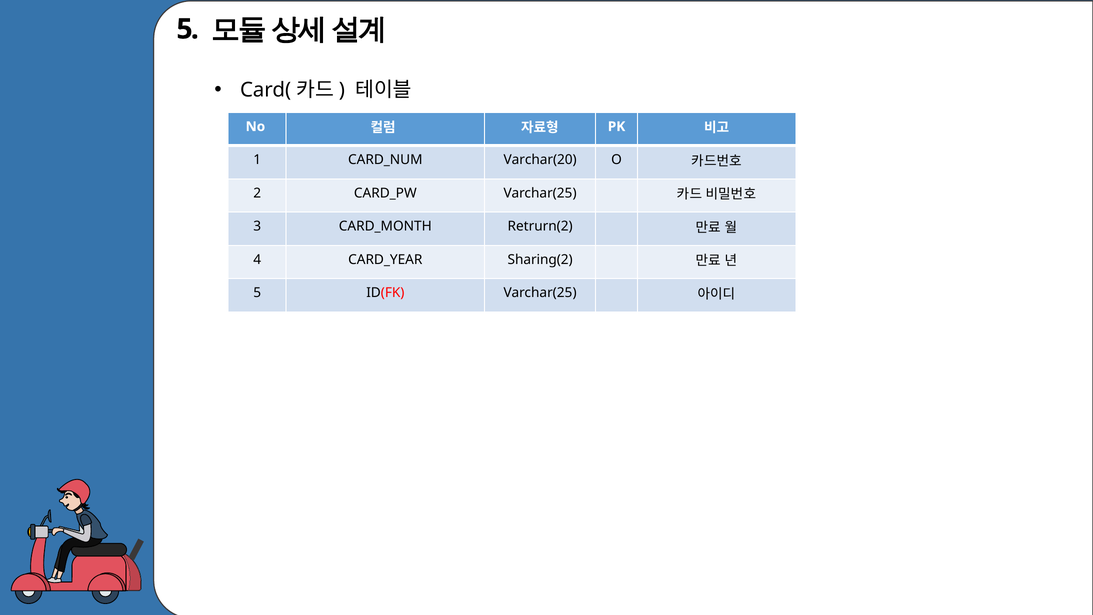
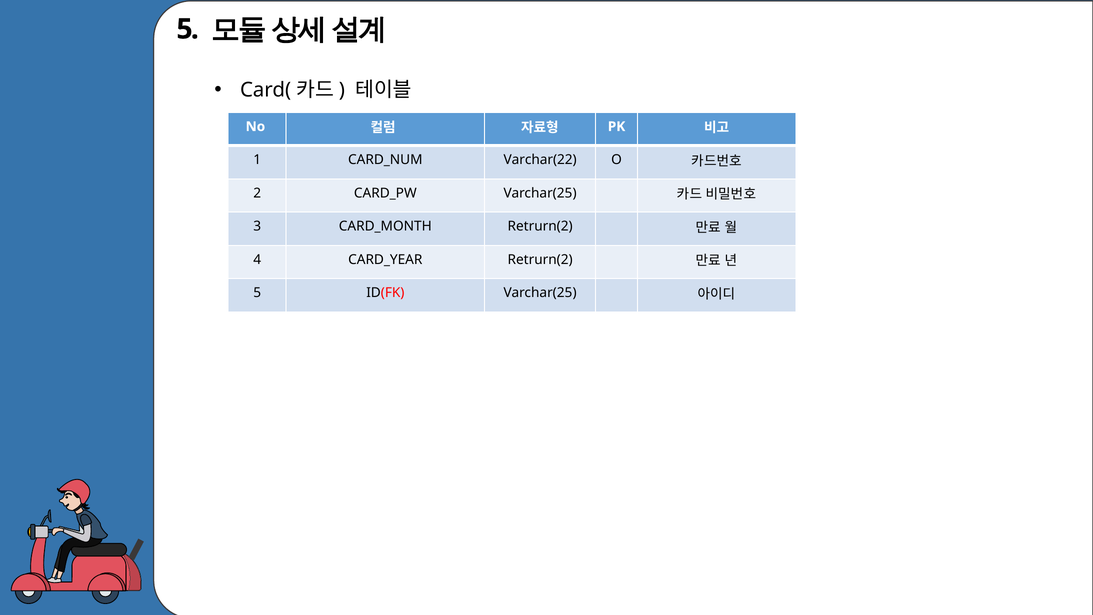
Varchar(20: Varchar(20 -> Varchar(22
Sharing(2 at (540, 259): Sharing(2 -> Retrurn(2
